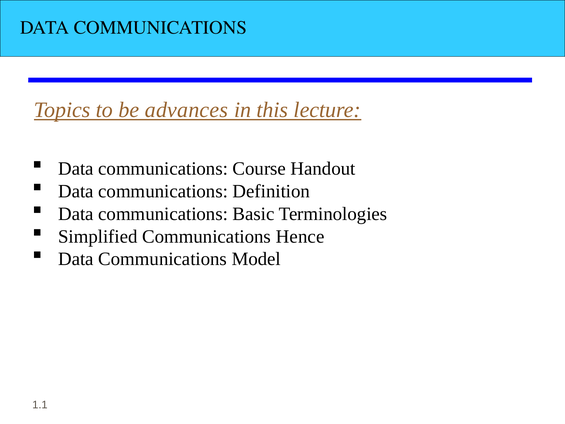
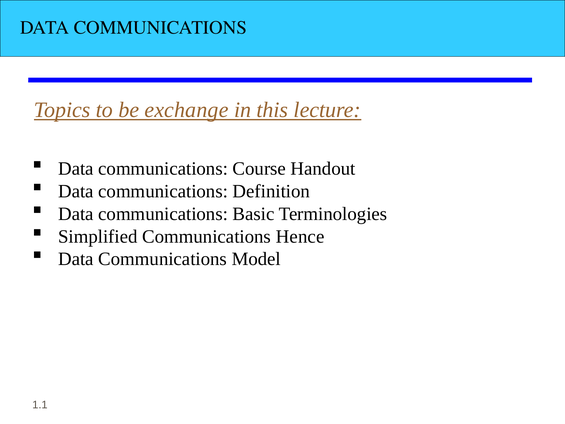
advances: advances -> exchange
